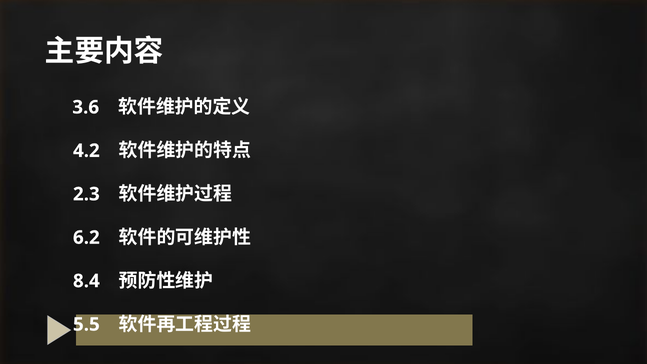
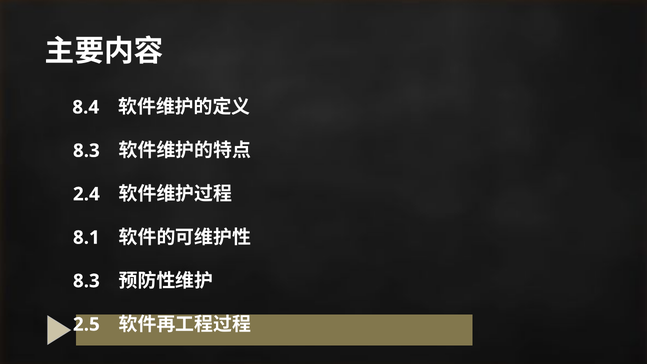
3.6: 3.6 -> 8.4
4.2 at (86, 151): 4.2 -> 8.3
2.3: 2.3 -> 2.4
6.2: 6.2 -> 8.1
8.4 at (86, 281): 8.4 -> 8.3
5.5: 5.5 -> 2.5
